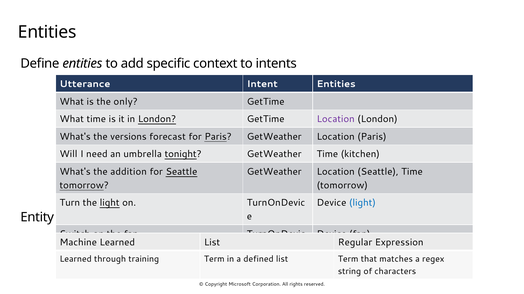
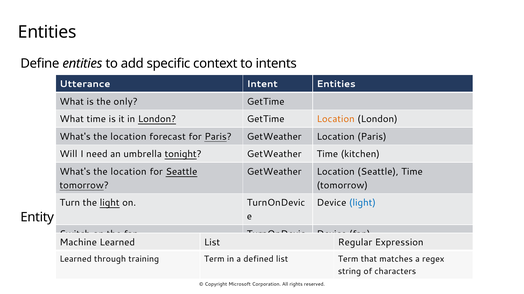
Location at (336, 119) colour: purple -> orange
versions at (128, 137): versions -> location
addition at (129, 172): addition -> location
